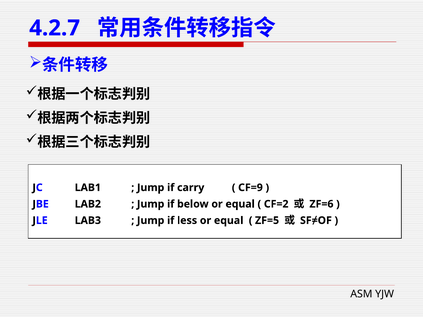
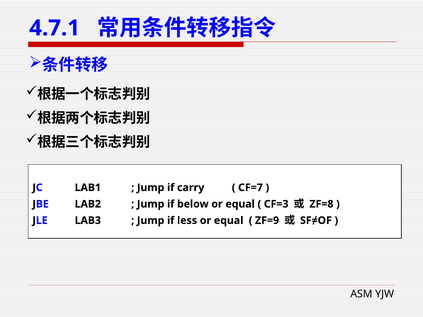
4.2.7: 4.2.7 -> 4.7.1
CF=9: CF=9 -> CF=7
CF=2: CF=2 -> CF=3
ZF=6: ZF=6 -> ZF=8
ZF=5: ZF=5 -> ZF=9
